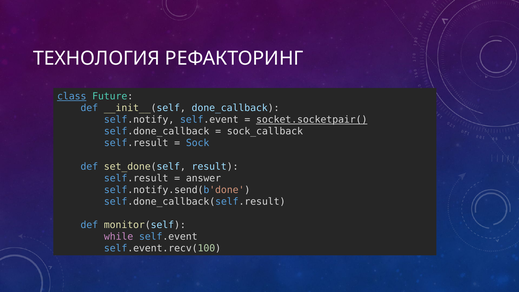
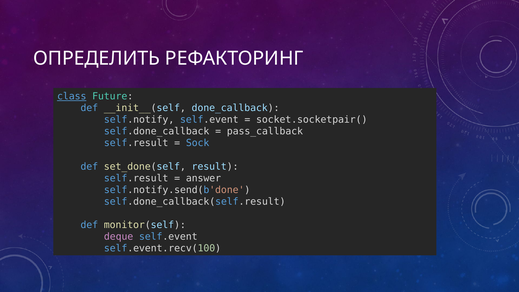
ТЕХНОЛОГИЯ: ТЕХНОЛОГИЯ -> ОПРЕДЕЛИТЬ
socket.socketpair( underline: present -> none
sock_callback: sock_callback -> pass_callback
while: while -> deque
